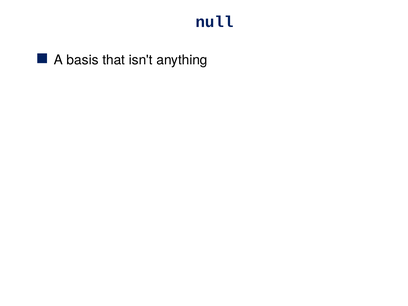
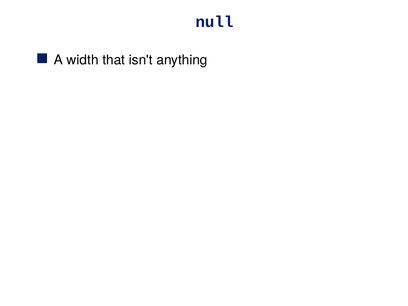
basis: basis -> width
